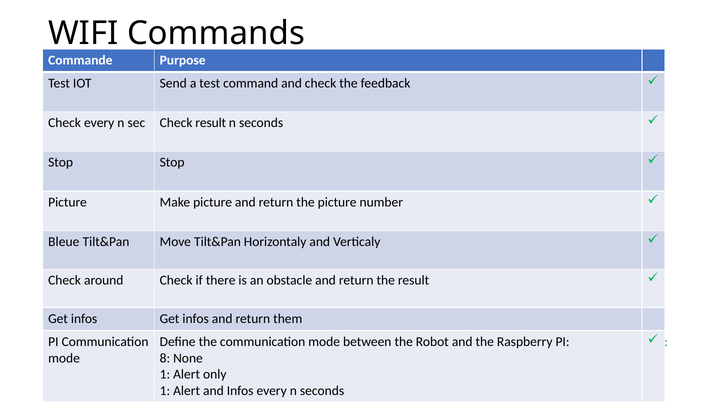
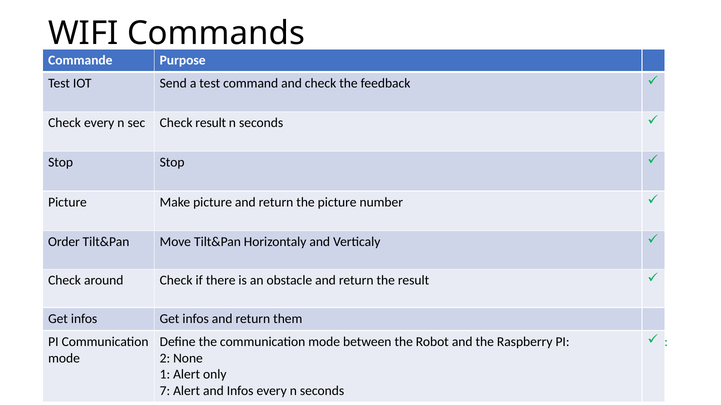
Bleue: Bleue -> Order
8: 8 -> 2
1 at (165, 392): 1 -> 7
